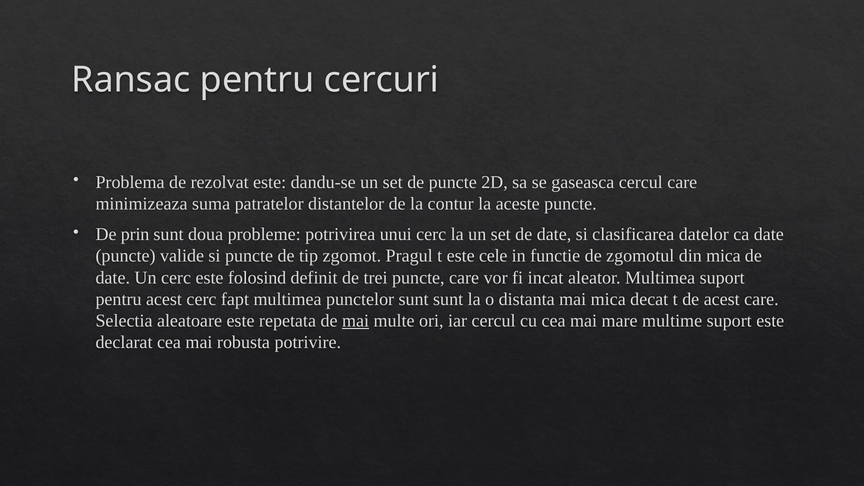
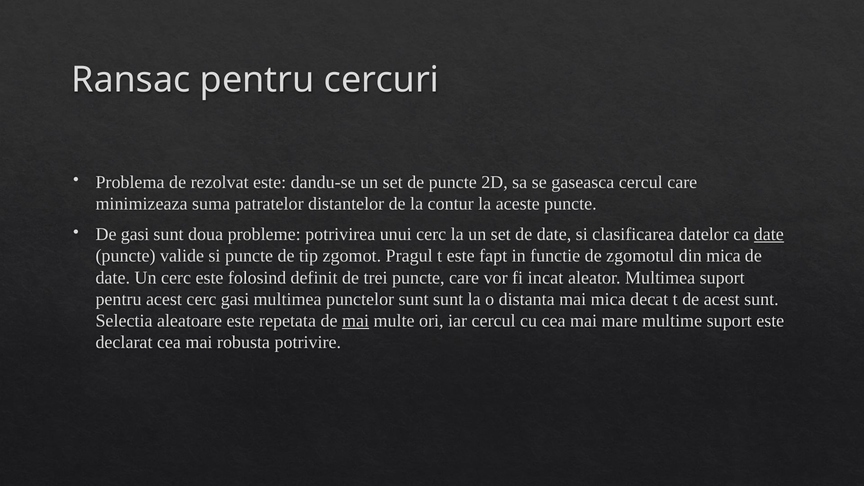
De prin: prin -> gasi
date at (769, 234) underline: none -> present
cele: cele -> fapt
cerc fapt: fapt -> gasi
acest care: care -> sunt
